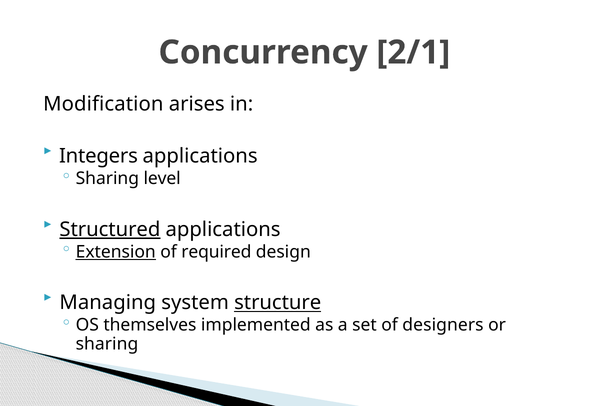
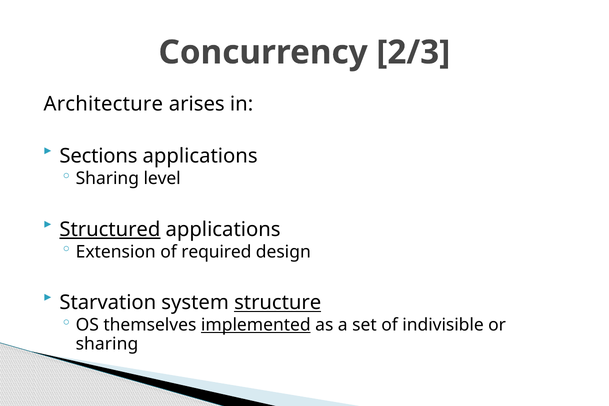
2/1: 2/1 -> 2/3
Modification: Modification -> Architecture
Integers: Integers -> Sections
Extension underline: present -> none
Managing: Managing -> Starvation
implemented underline: none -> present
designers: designers -> indivisible
